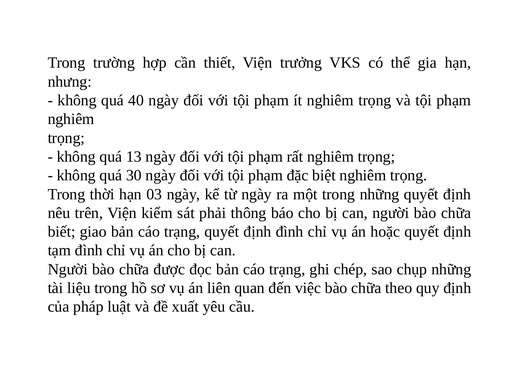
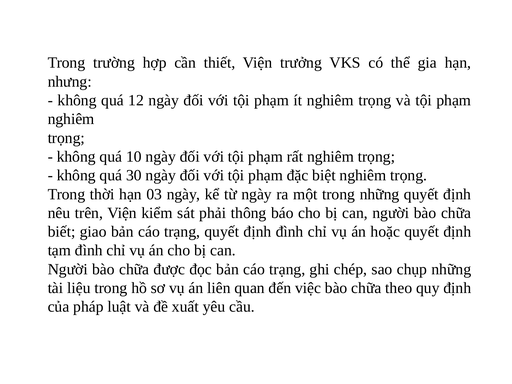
40: 40 -> 12
13: 13 -> 10
